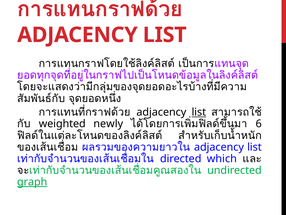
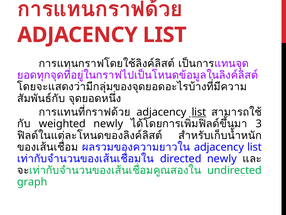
6: 6 -> 3
directed which: which -> newly
graph underline: present -> none
